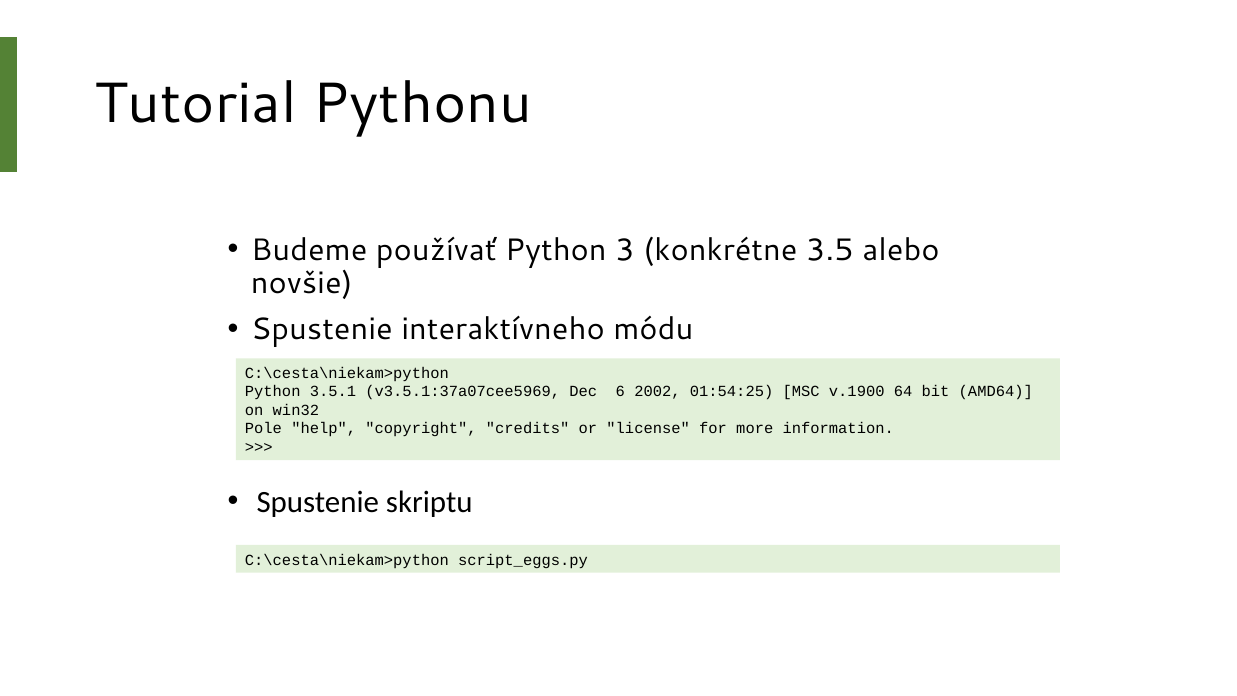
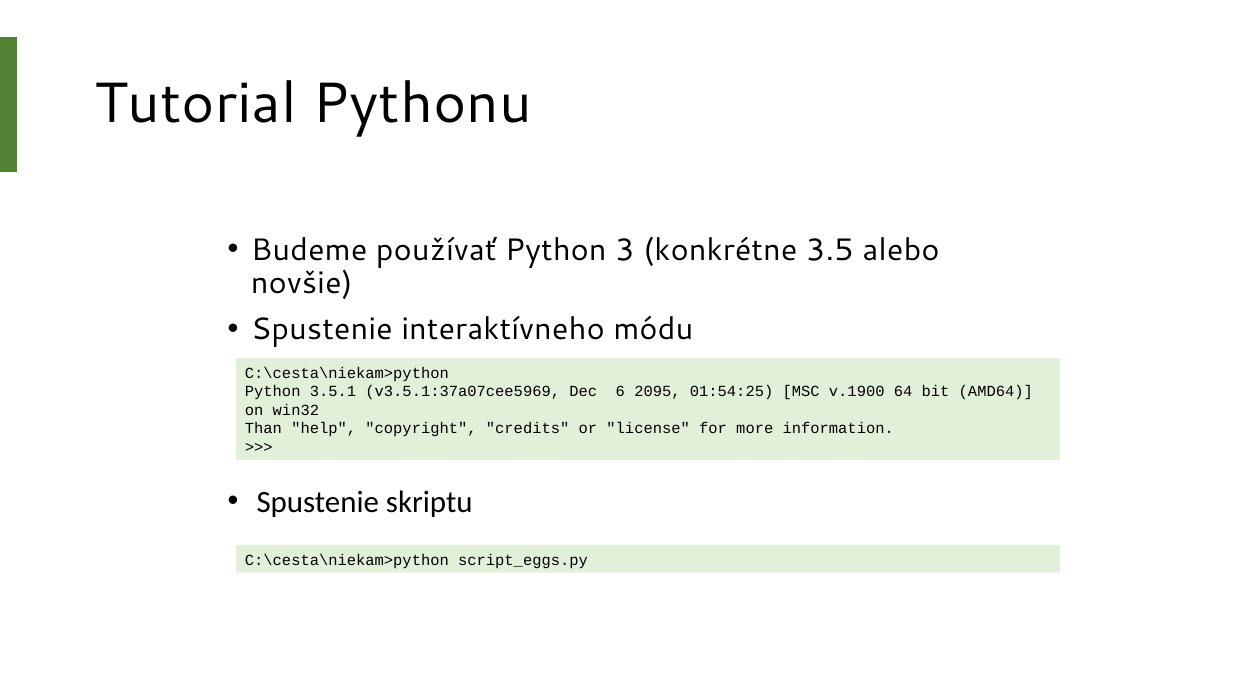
2002: 2002 -> 2095
Pole: Pole -> Than
